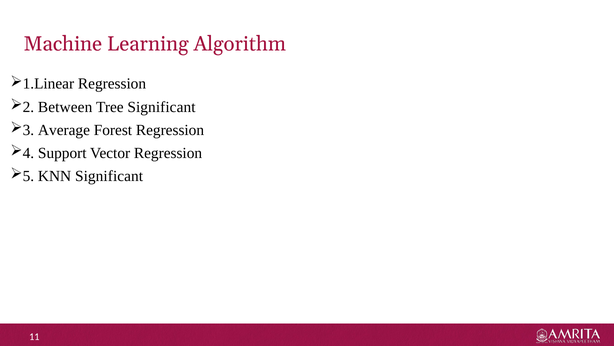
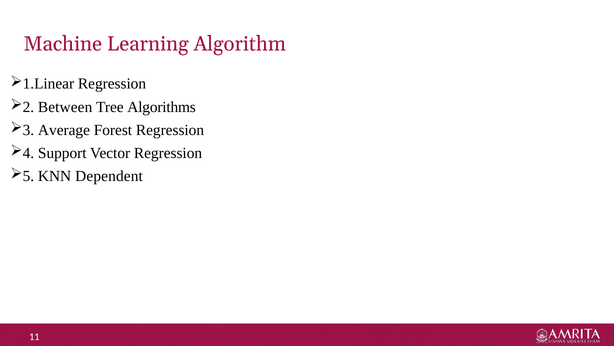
Tree Significant: Significant -> Algorithms
KNN Significant: Significant -> Dependent
